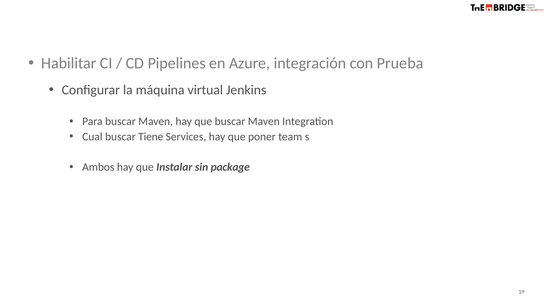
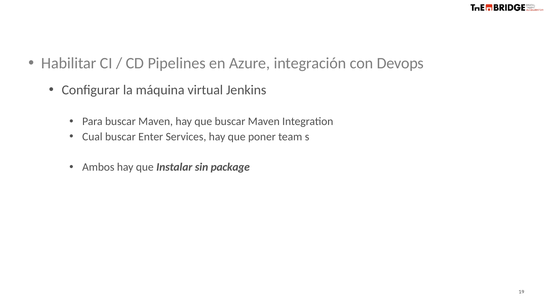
Prueba: Prueba -> Devops
Tiene: Tiene -> Enter
